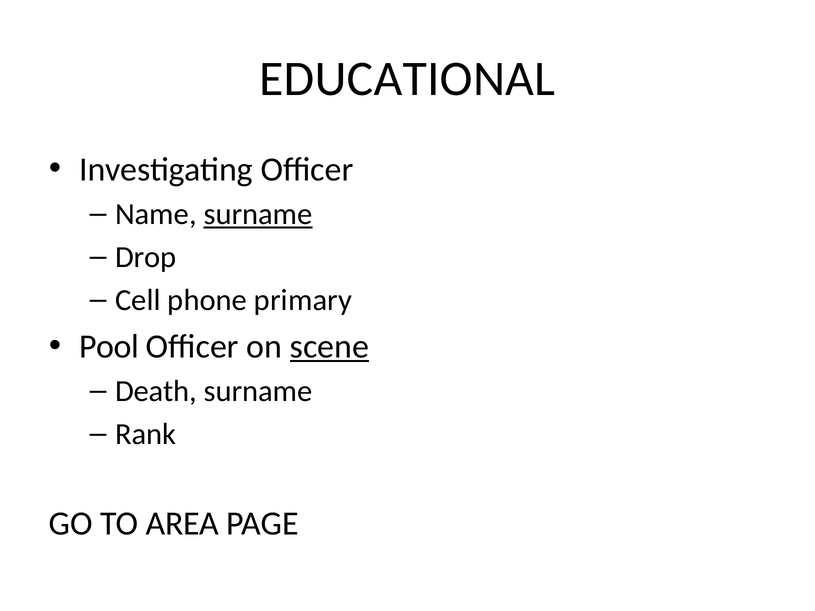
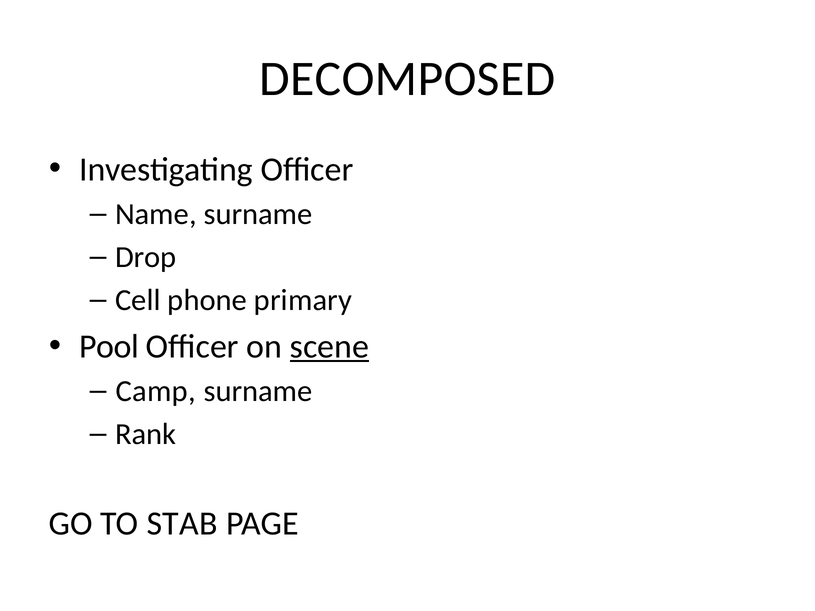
EDUCATIONAL: EDUCATIONAL -> DECOMPOSED
surname at (258, 214) underline: present -> none
Death: Death -> Camp
AREA: AREA -> STAB
